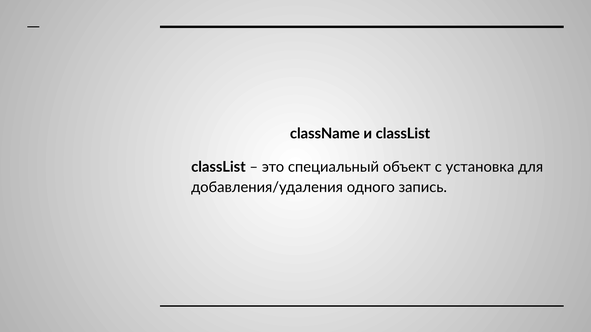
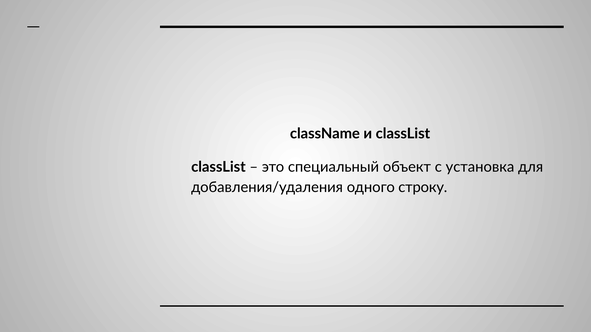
запись: запись -> строку
